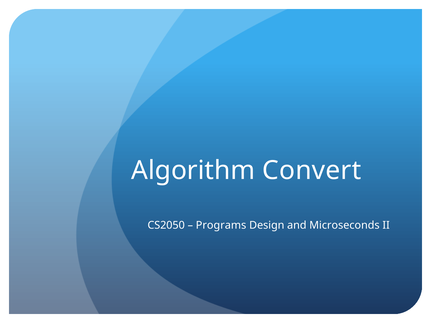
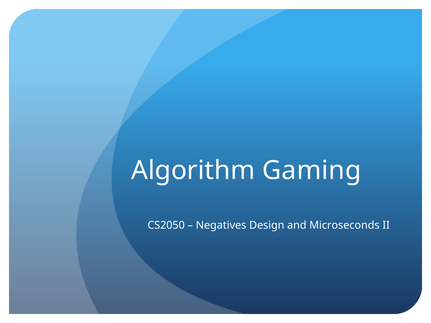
Convert: Convert -> Gaming
Programs: Programs -> Negatives
